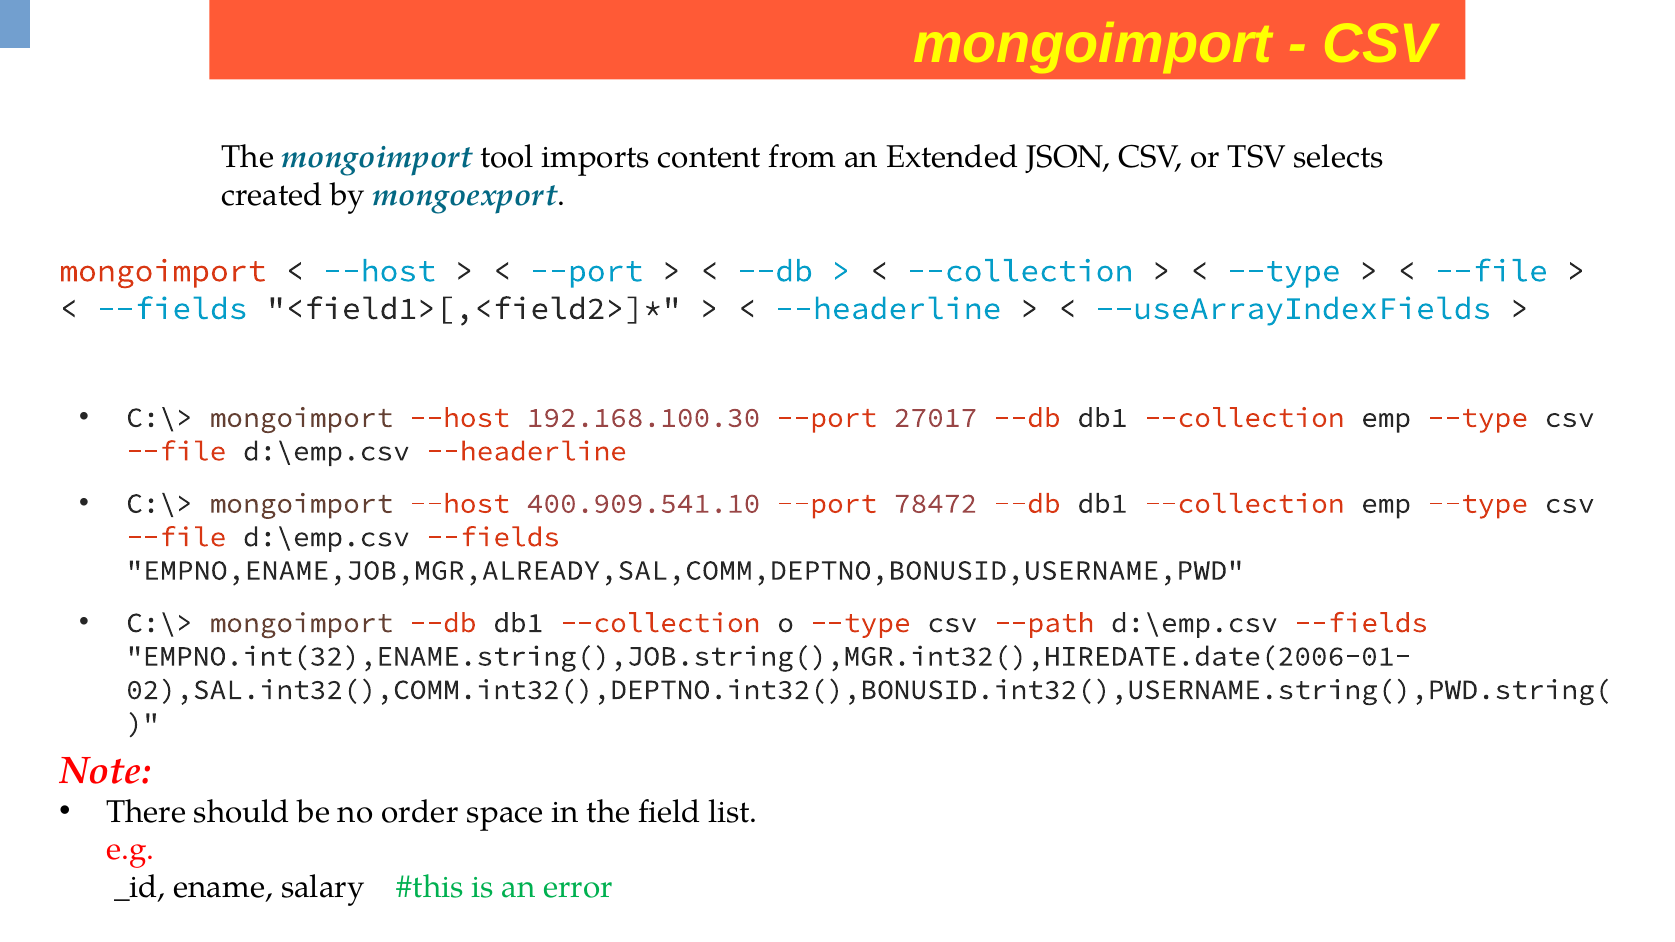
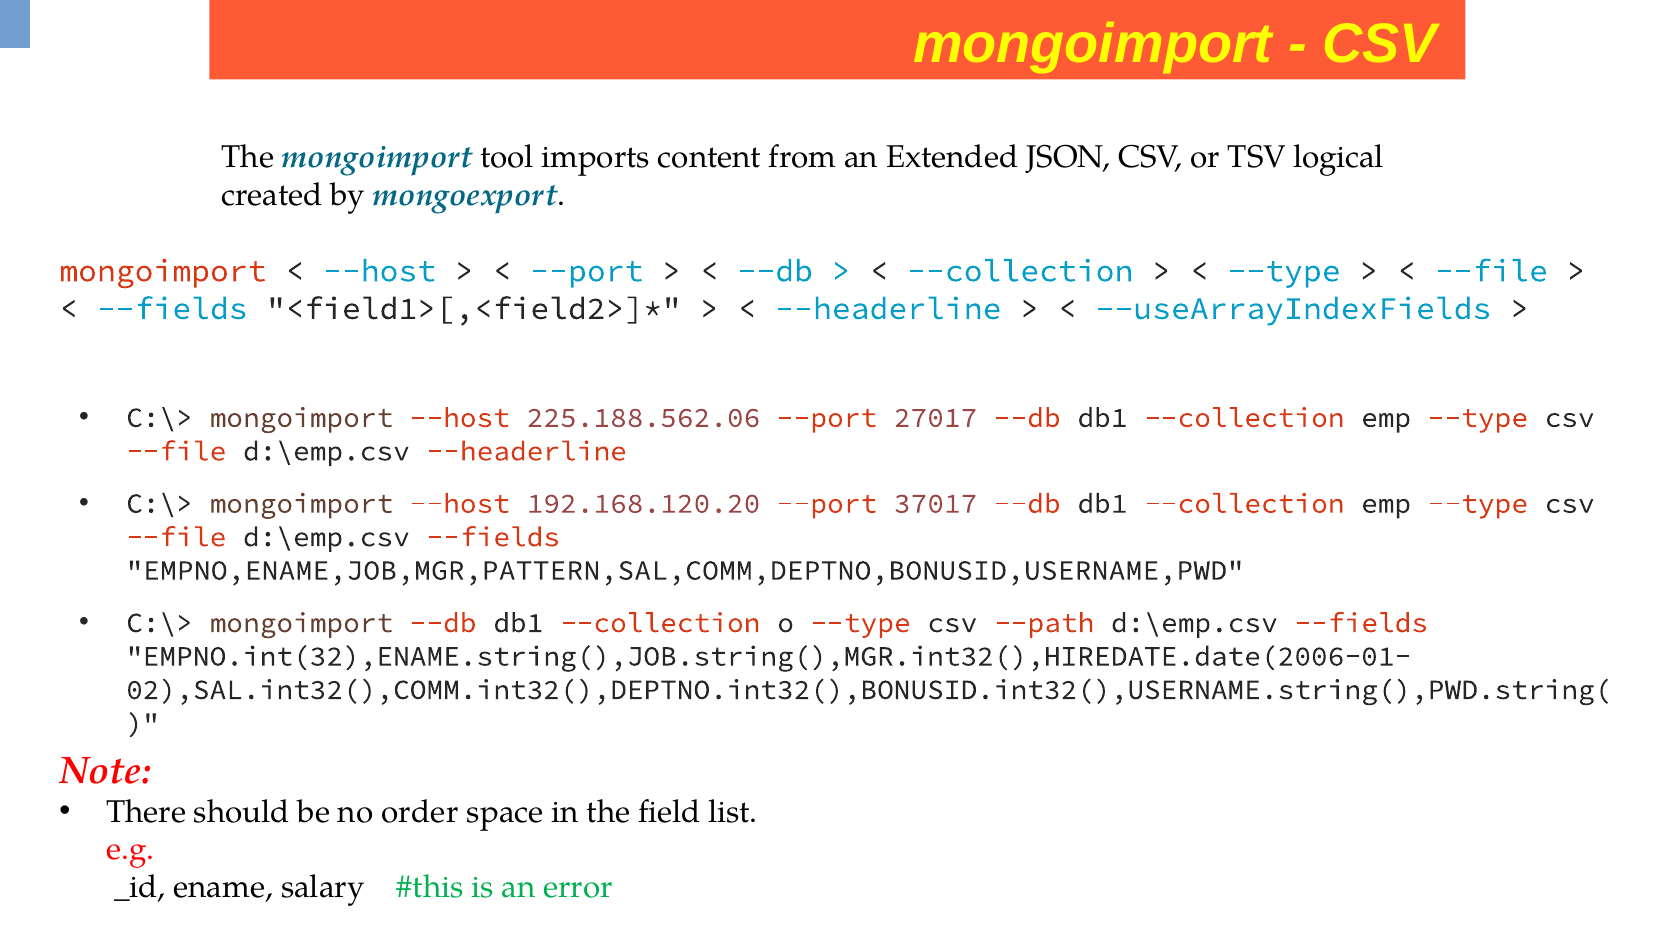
selects: selects -> logical
192.168.100.30: 192.168.100.30 -> 225.188.562.06
400.909.541.10: 400.909.541.10 -> 192.168.120.20
78472: 78472 -> 37017
EMPNO,ENAME,JOB,MGR,ALREADY,SAL,COMM,DEPTNO,BONUSID,USERNAME,PWD: EMPNO,ENAME,JOB,MGR,ALREADY,SAL,COMM,DEPTNO,BONUSID,USERNAME,PWD -> EMPNO,ENAME,JOB,MGR,PATTERN,SAL,COMM,DEPTNO,BONUSID,USERNAME,PWD
